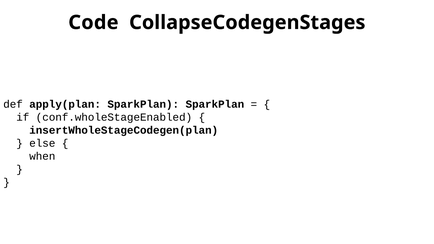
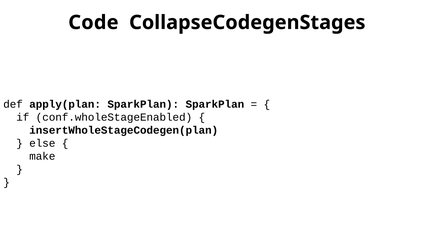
when: when -> make
